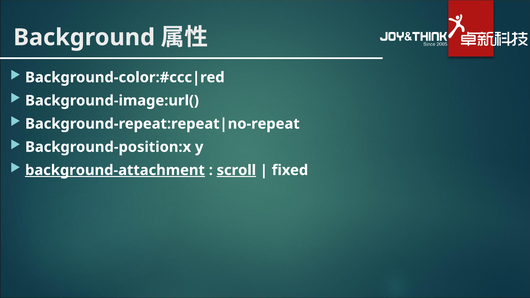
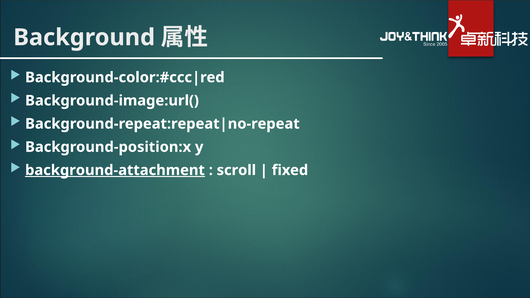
scroll underline: present -> none
